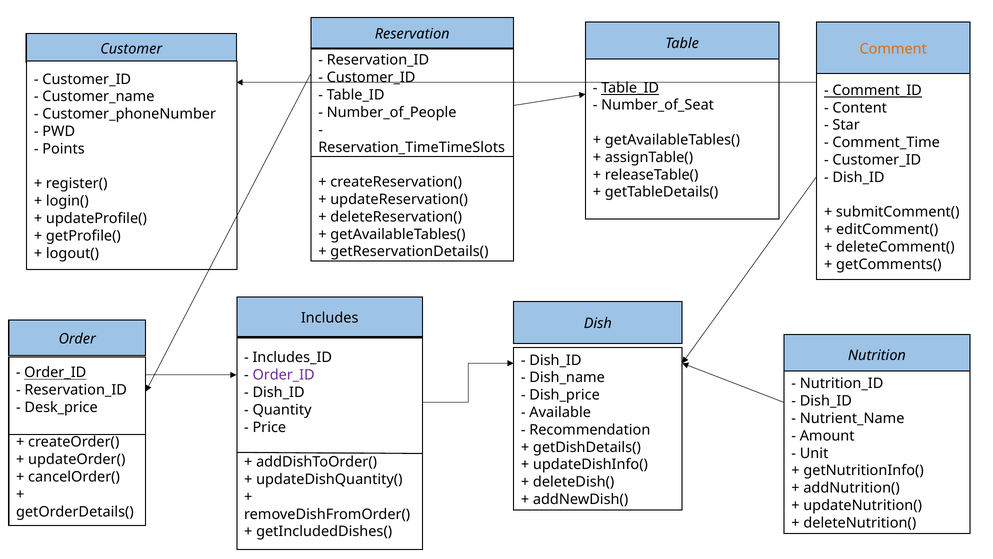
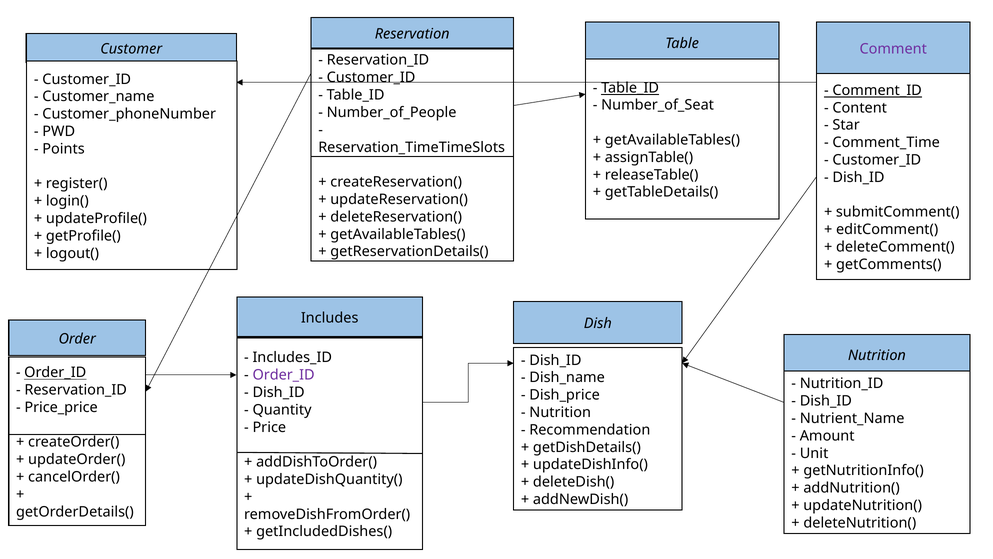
Comment colour: orange -> purple
Desk_price: Desk_price -> Price_price
Available at (560, 412): Available -> Nutrition
